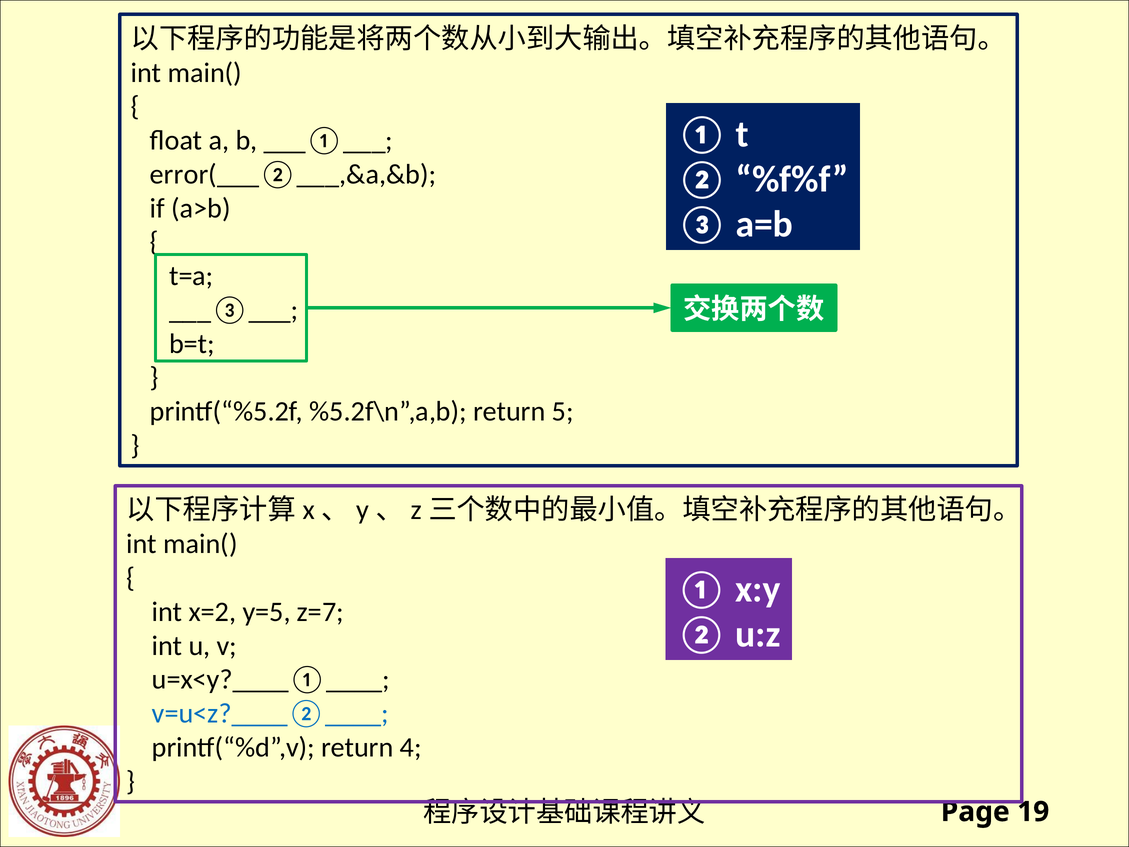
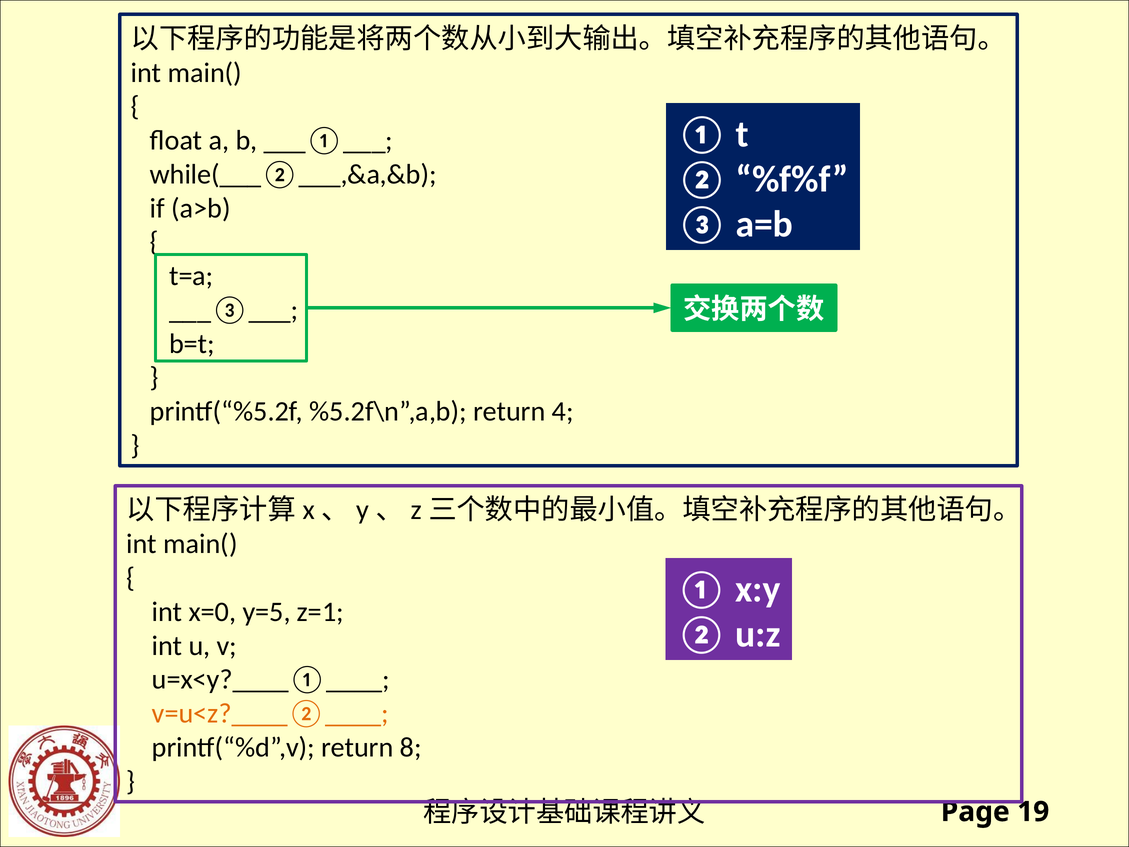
error(___②___,&a,&b: error(___②___,&a,&b -> while(___②___,&a,&b
5: 5 -> 4
x=2: x=2 -> x=0
z=7: z=7 -> z=1
v=u<z?____②____ colour: blue -> orange
4: 4 -> 8
